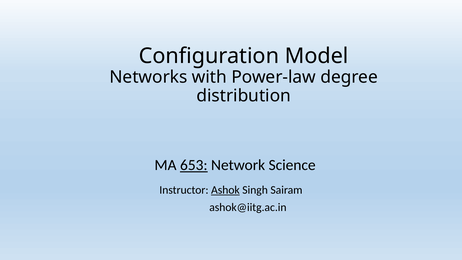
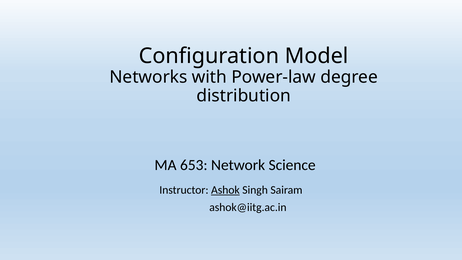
653 underline: present -> none
